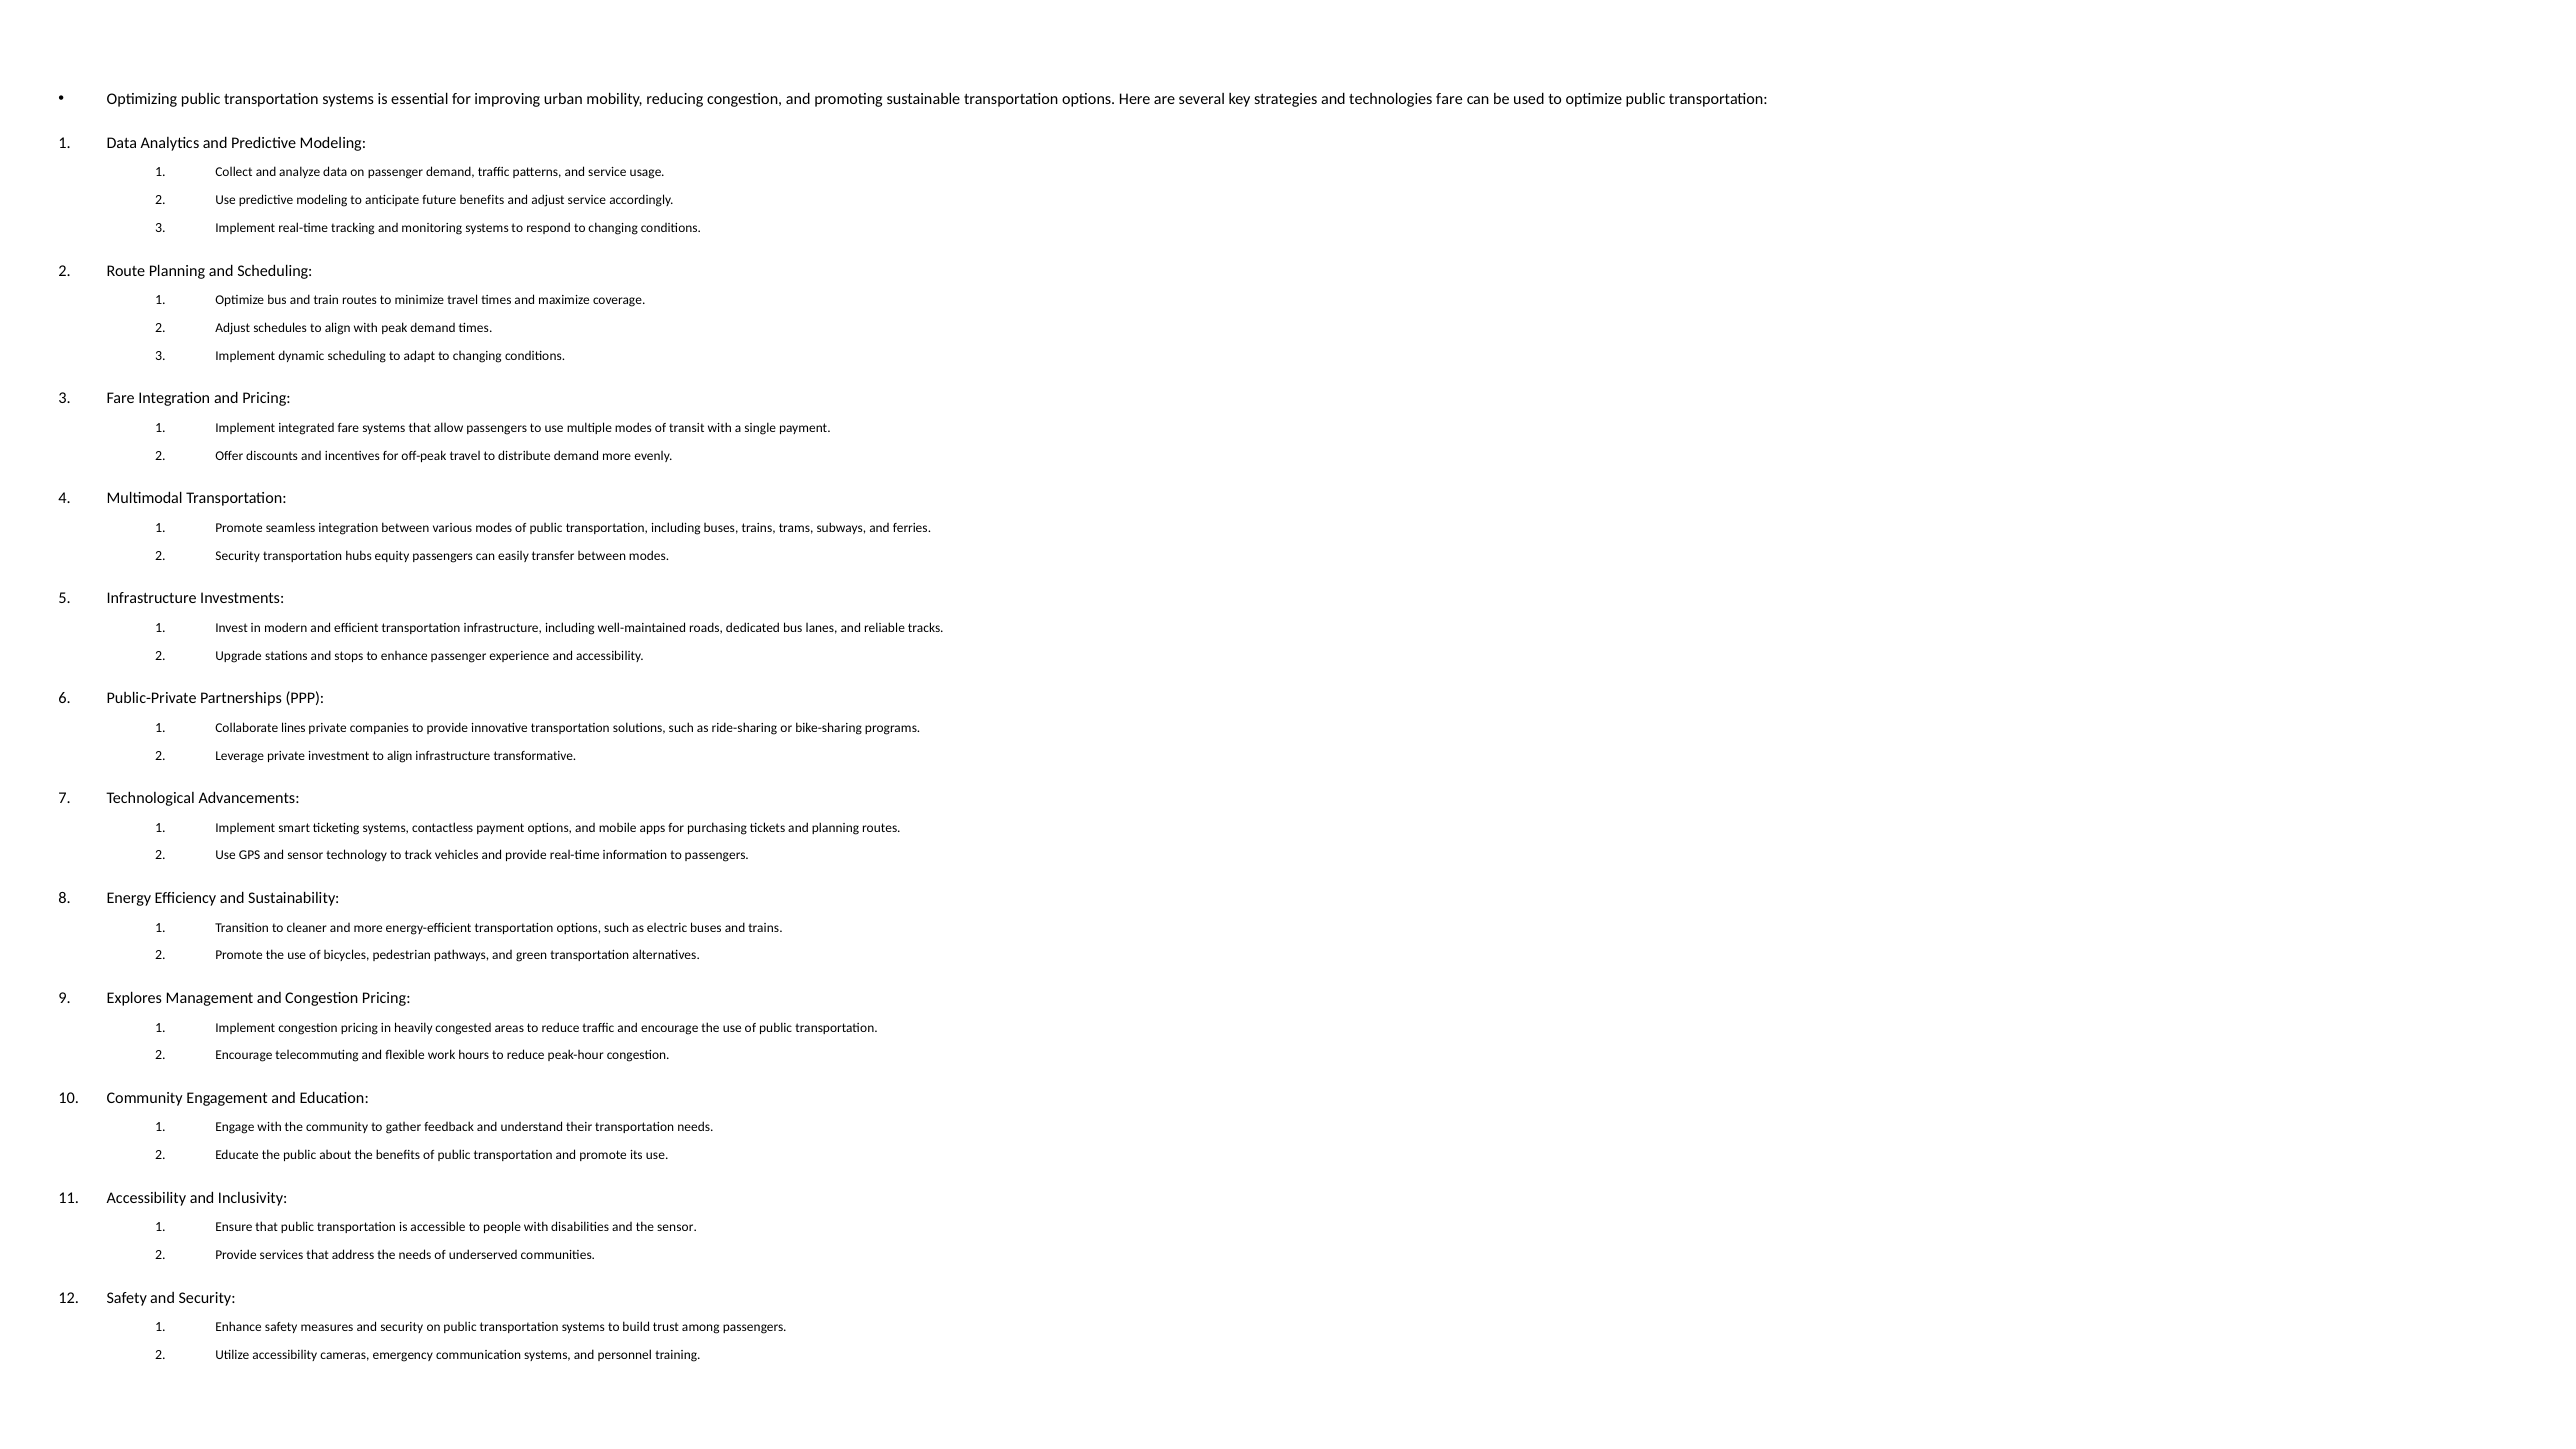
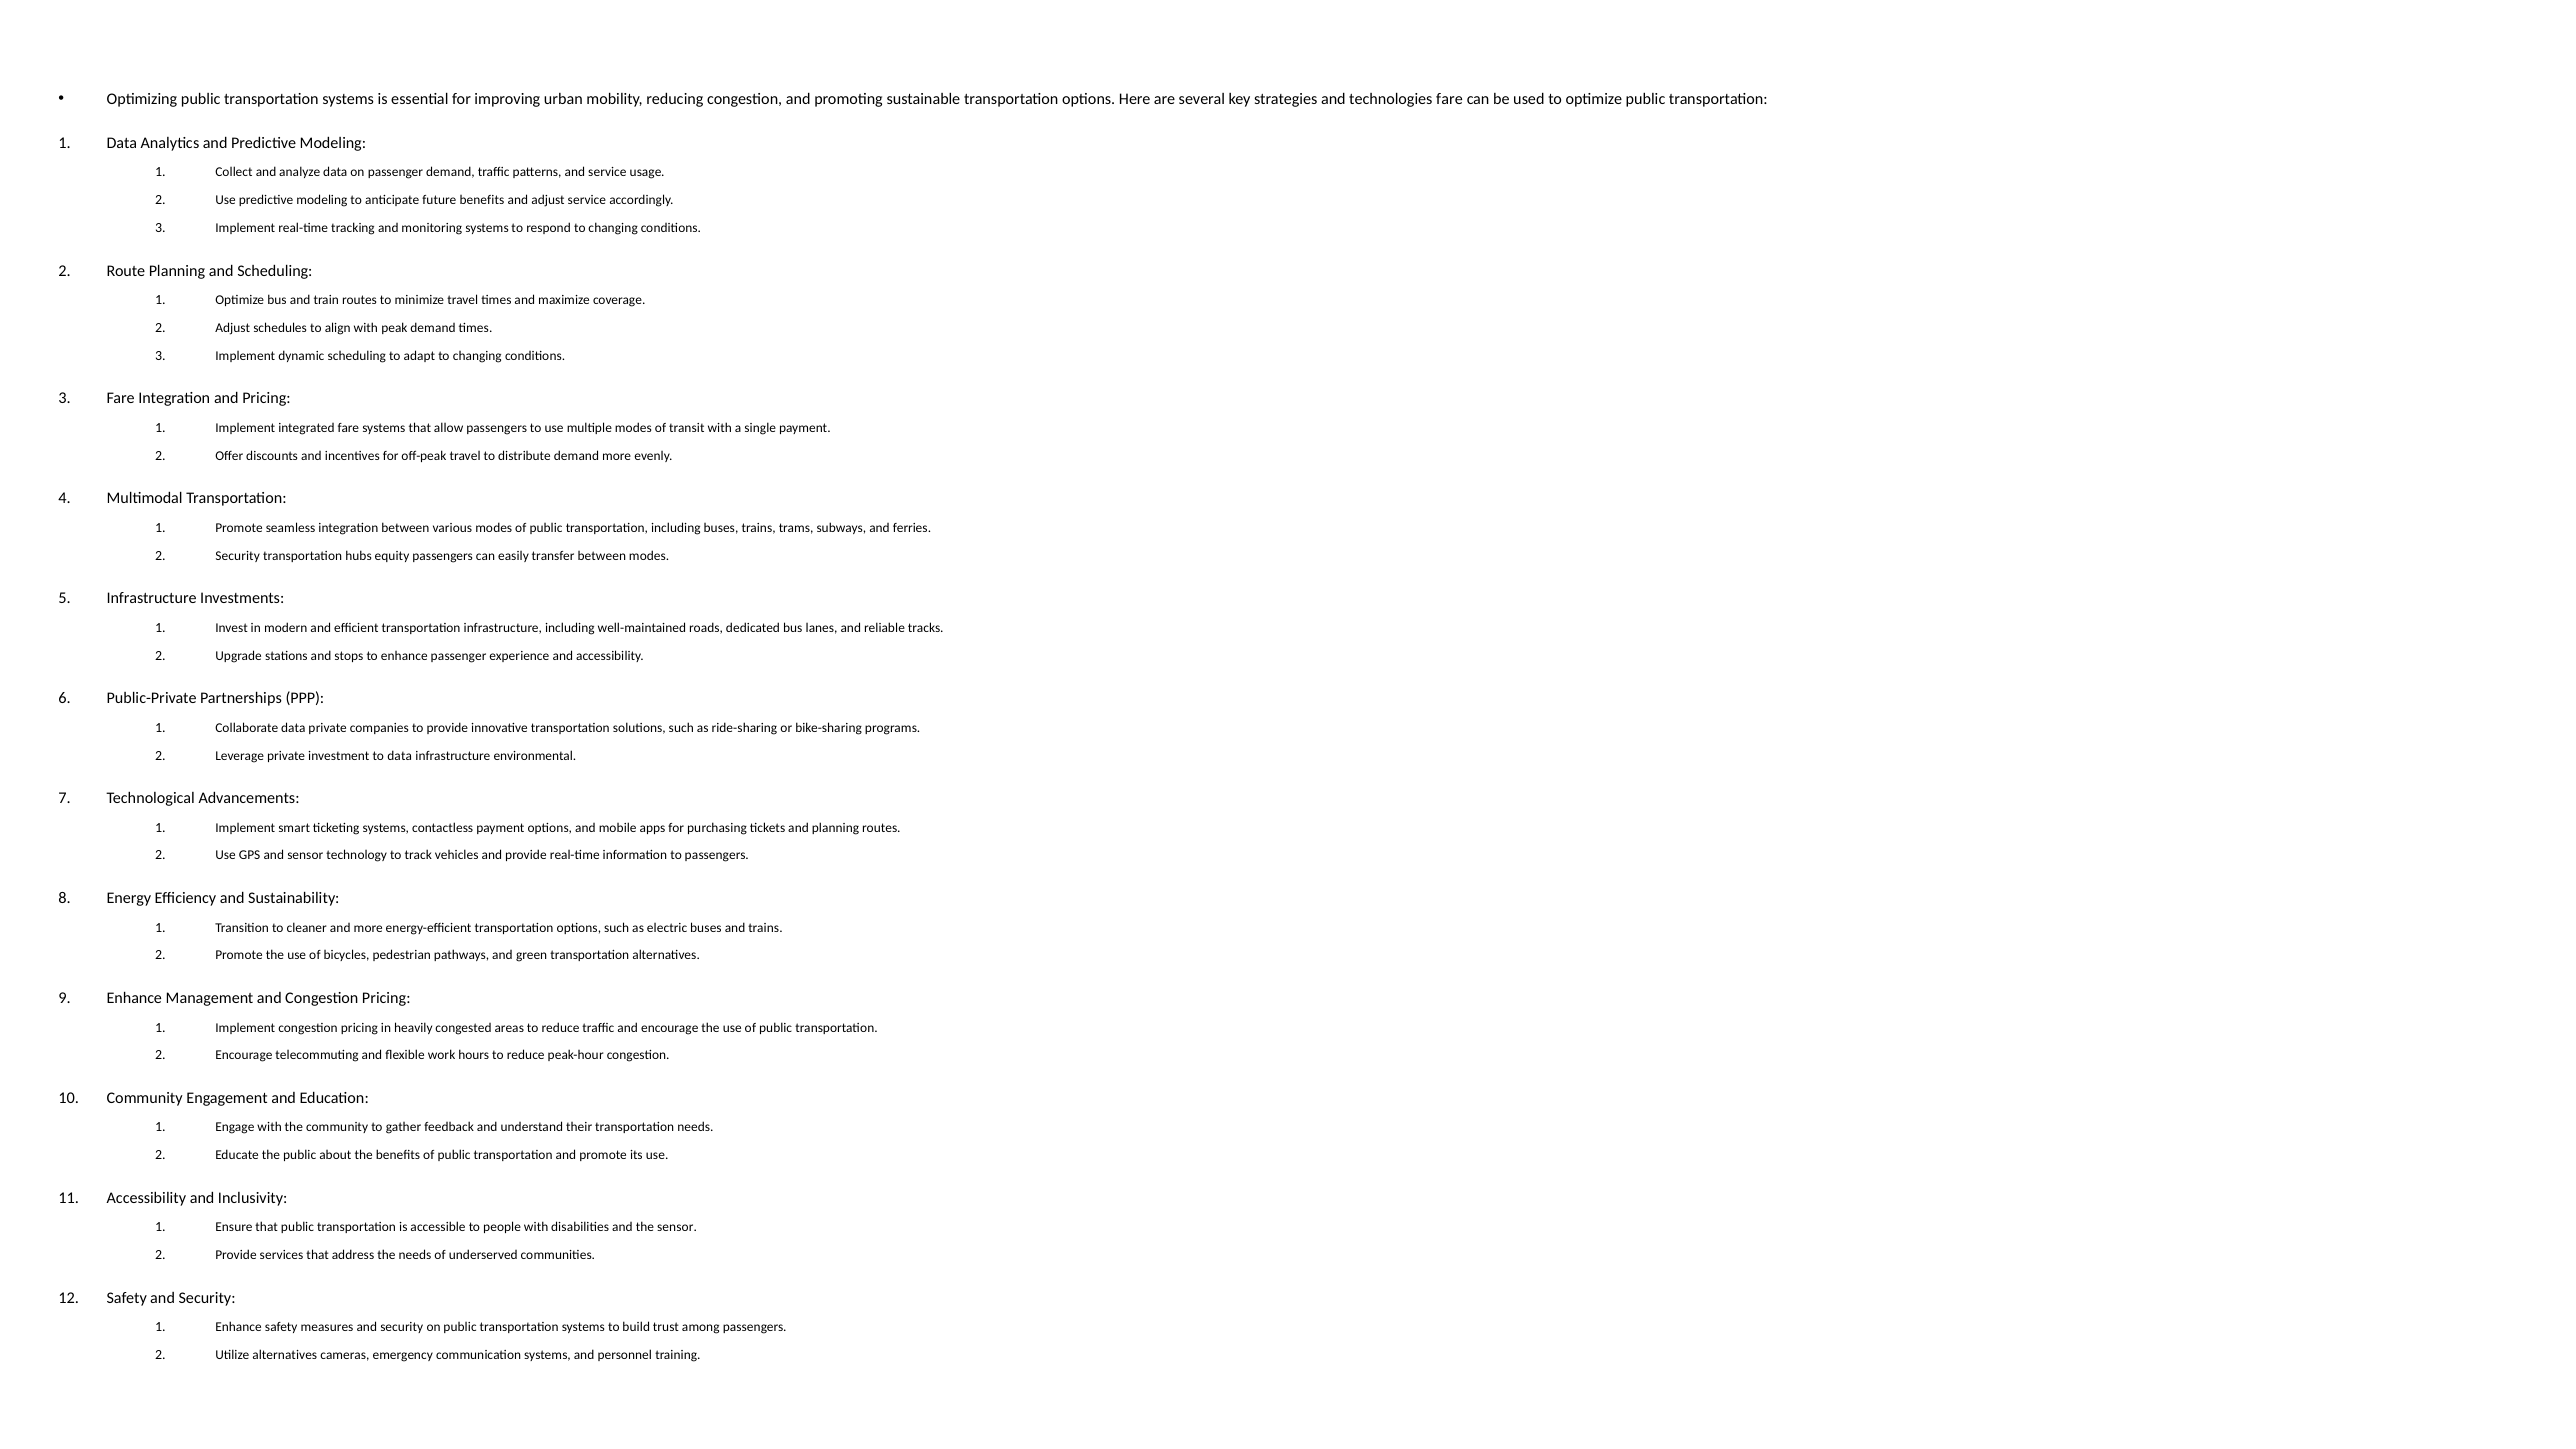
Collaborate lines: lines -> data
investment to align: align -> data
transformative: transformative -> environmental
Explores at (134, 998): Explores -> Enhance
Utilize accessibility: accessibility -> alternatives
